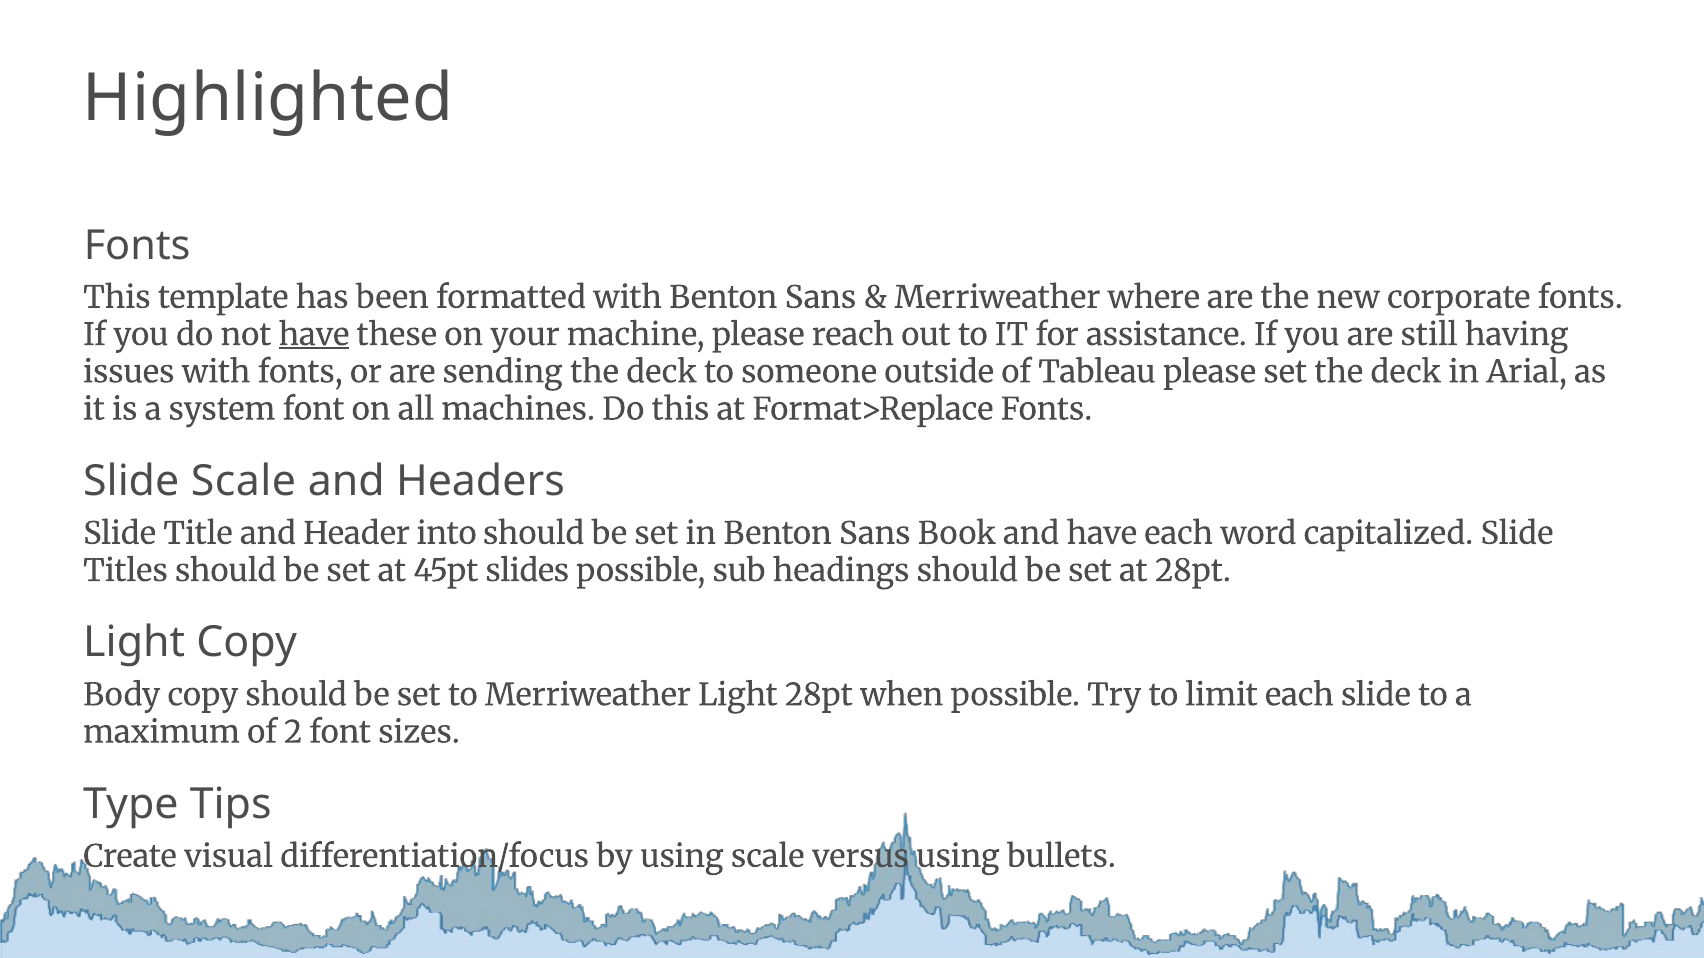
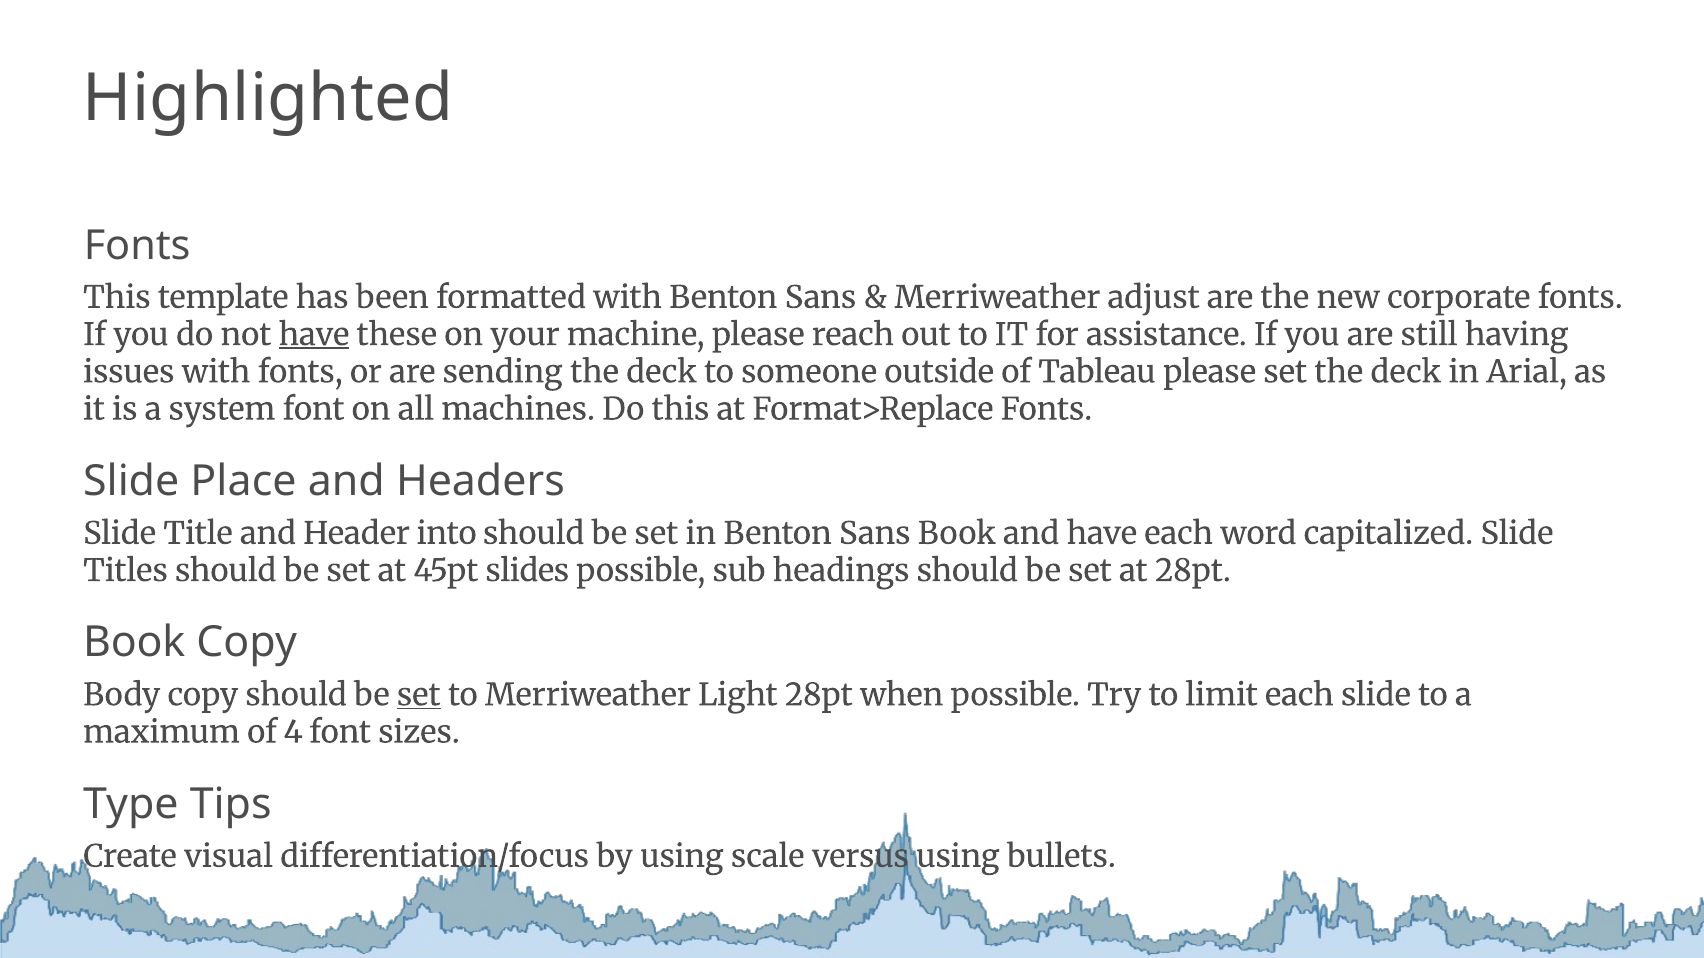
where: where -> adjust
Slide Scale: Scale -> Place
Light at (134, 643): Light -> Book
set at (419, 695) underline: none -> present
2: 2 -> 4
